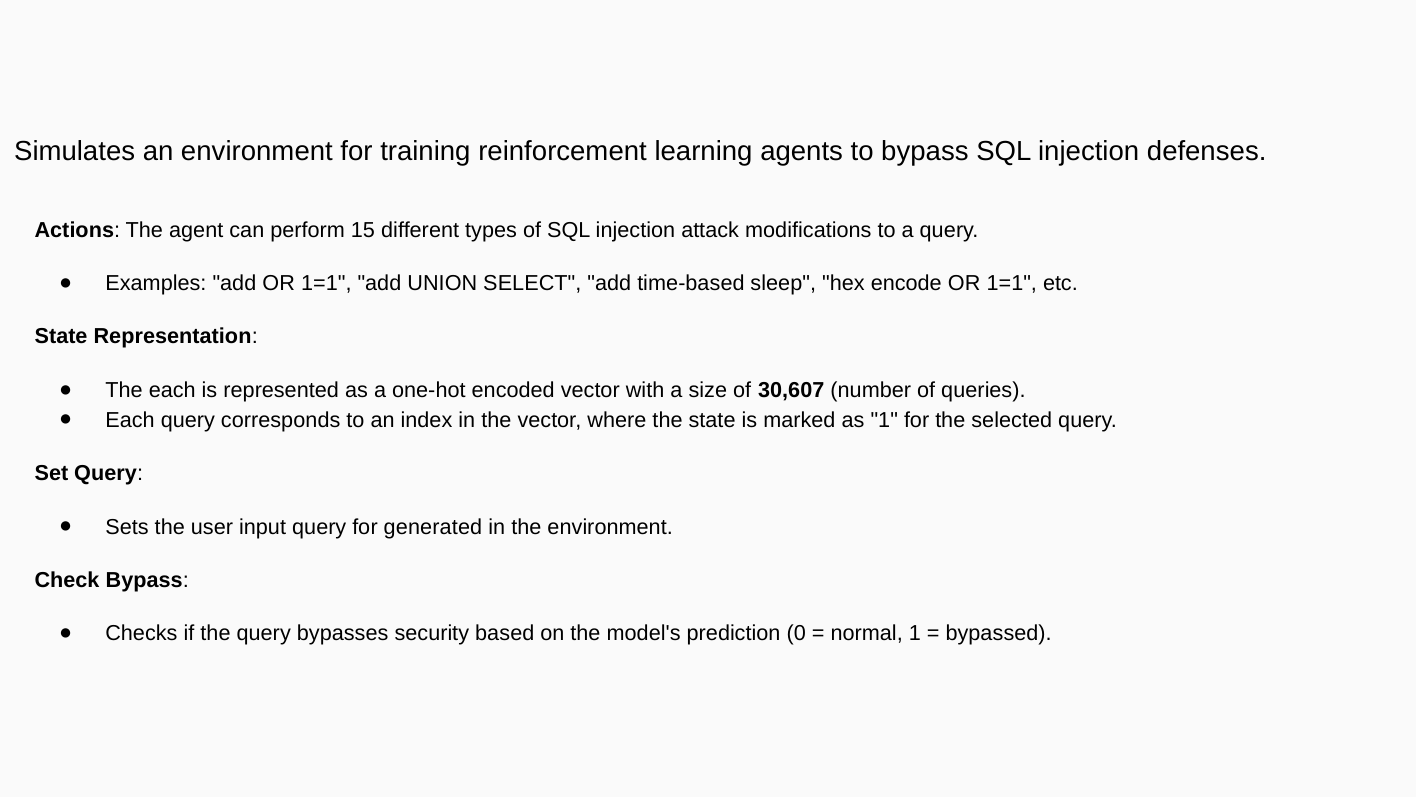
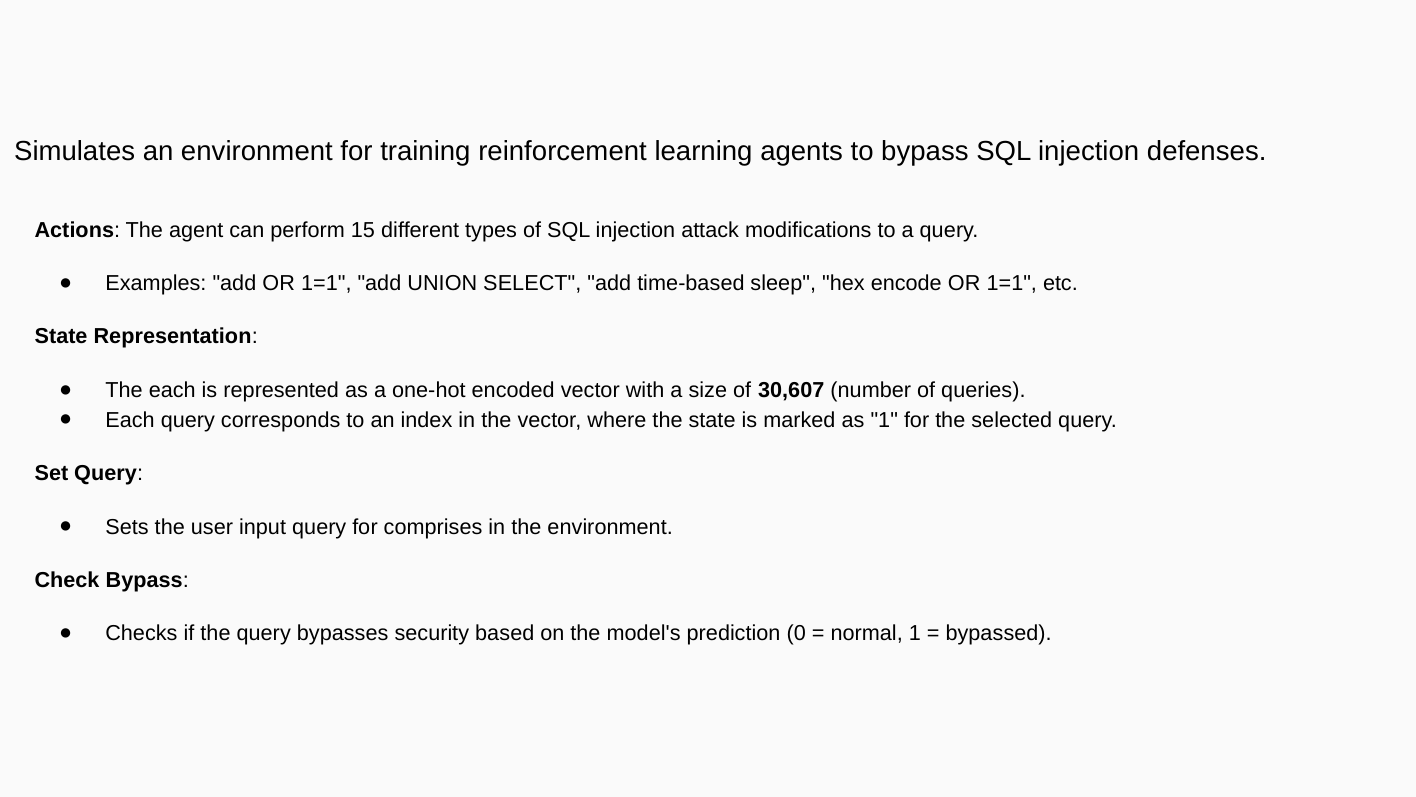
generated: generated -> comprises
